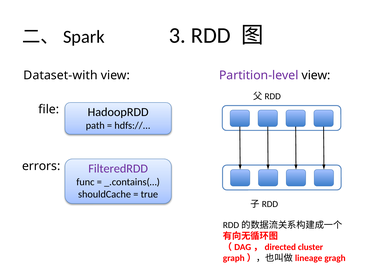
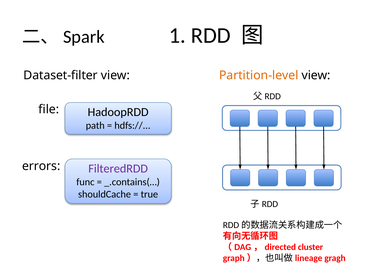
3: 3 -> 1
Dataset-with: Dataset-with -> Dataset-filter
Partition-level colour: purple -> orange
